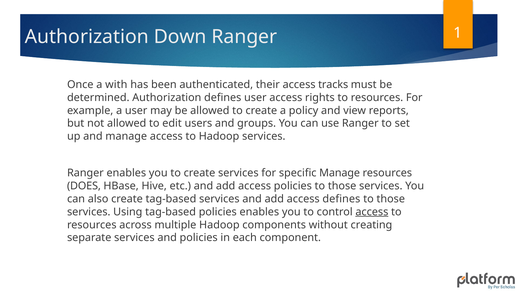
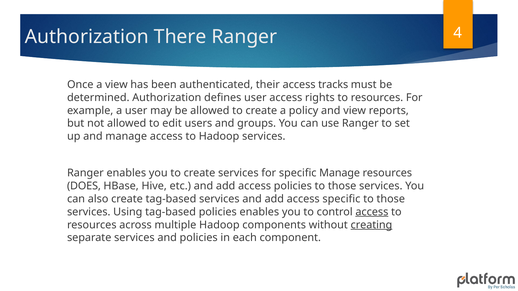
Down: Down -> There
1: 1 -> 4
a with: with -> view
access defines: defines -> specific
creating underline: none -> present
